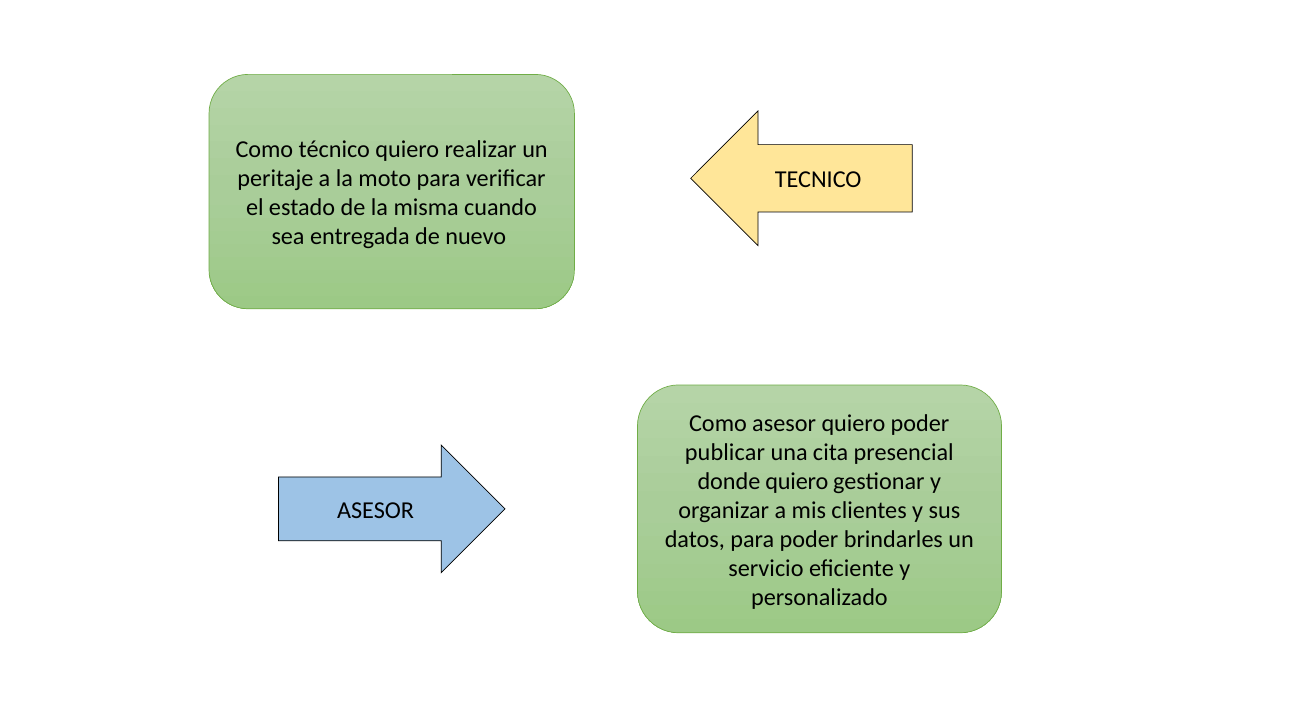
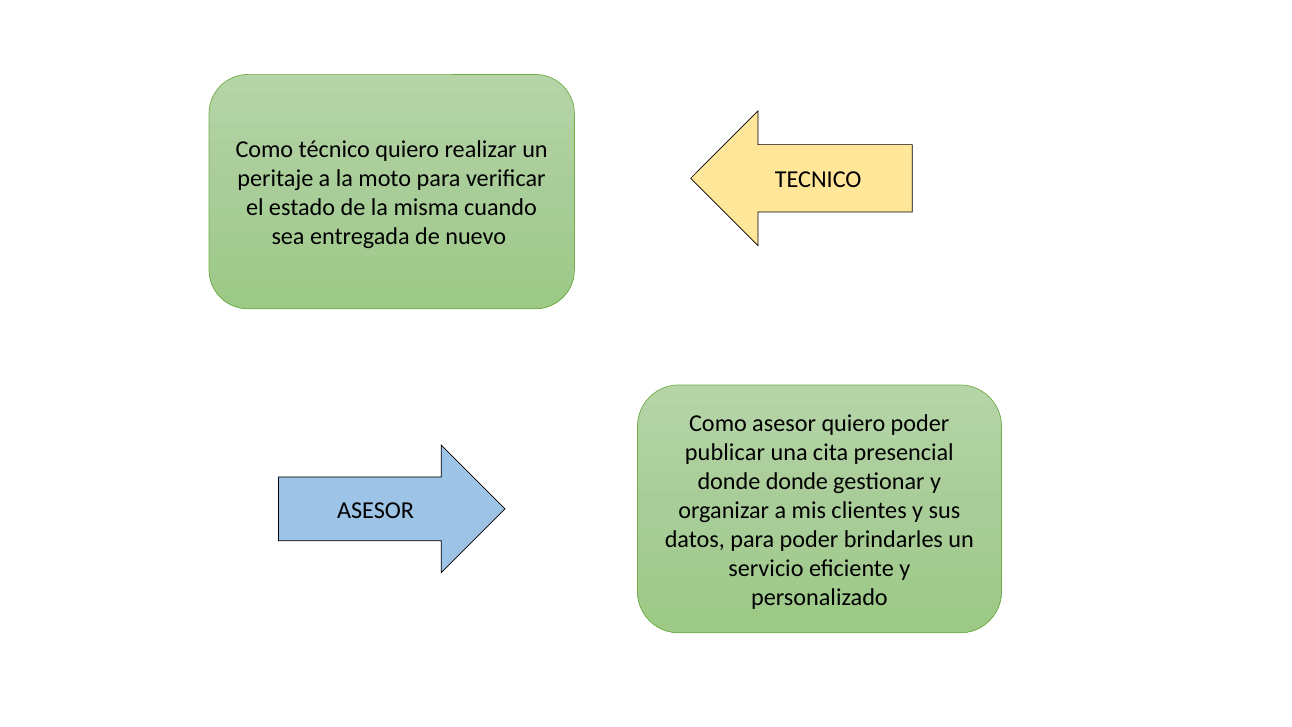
donde quiero: quiero -> donde
